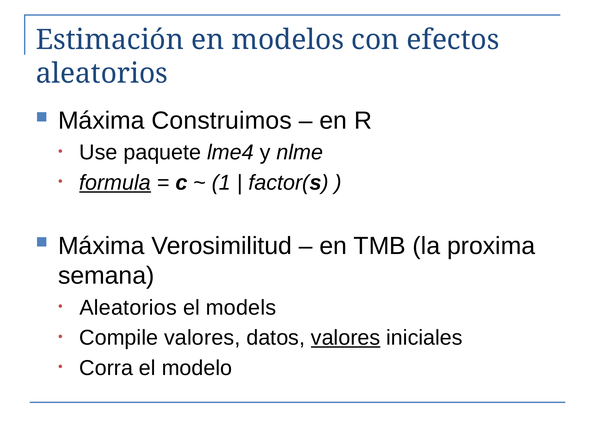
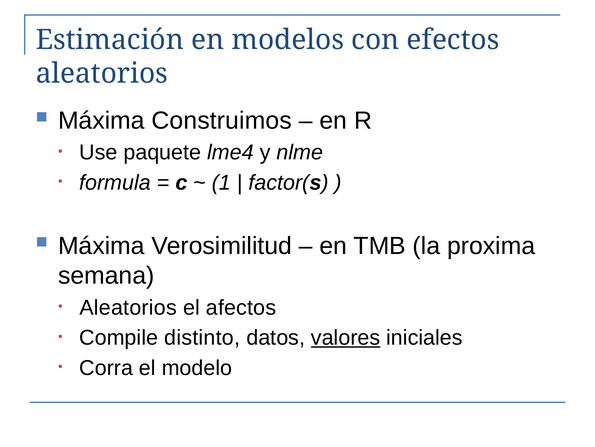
formula underline: present -> none
models: models -> afectos
Compile valores: valores -> distinto
